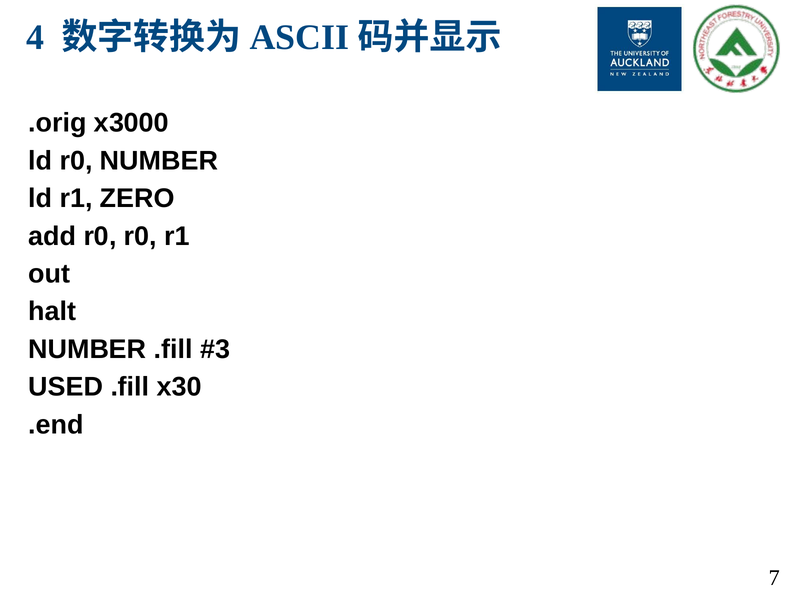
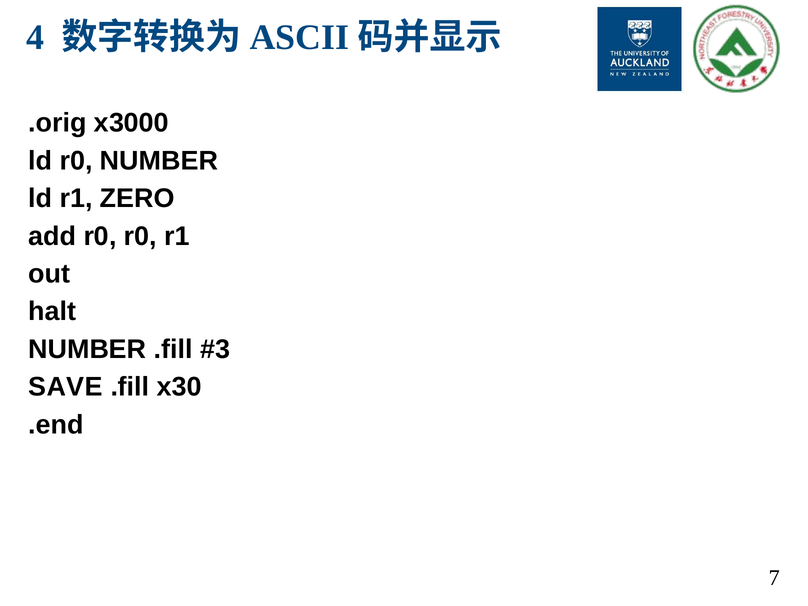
USED: USED -> SAVE
